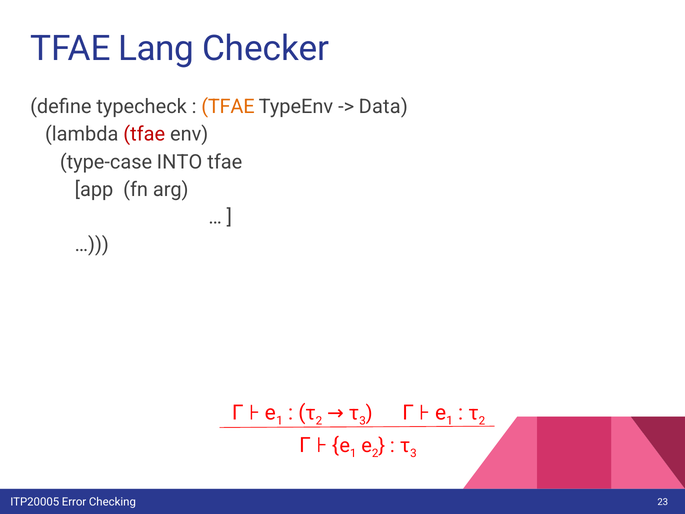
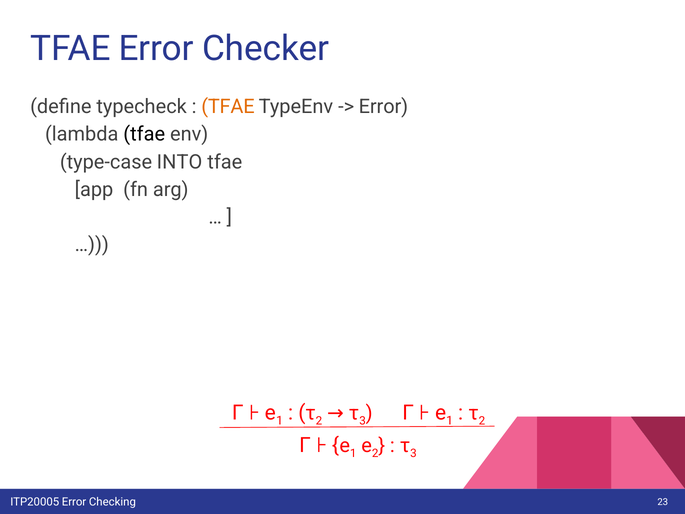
TFAE Lang: Lang -> Error
Data at (383, 107): Data -> Error
tfae at (144, 134) colour: red -> black
